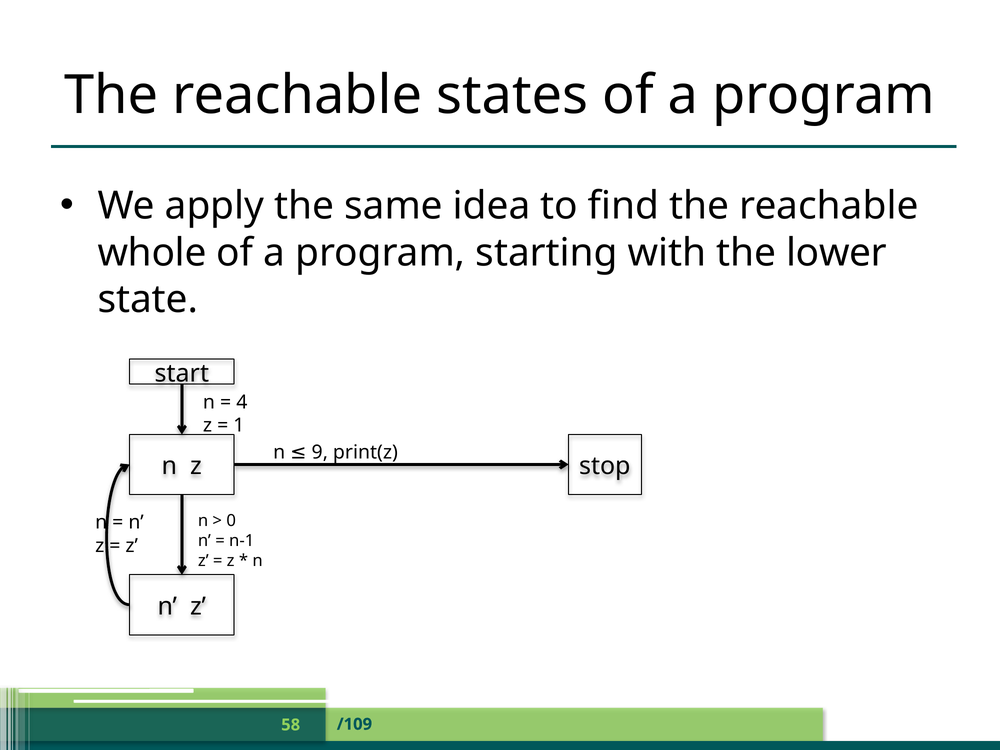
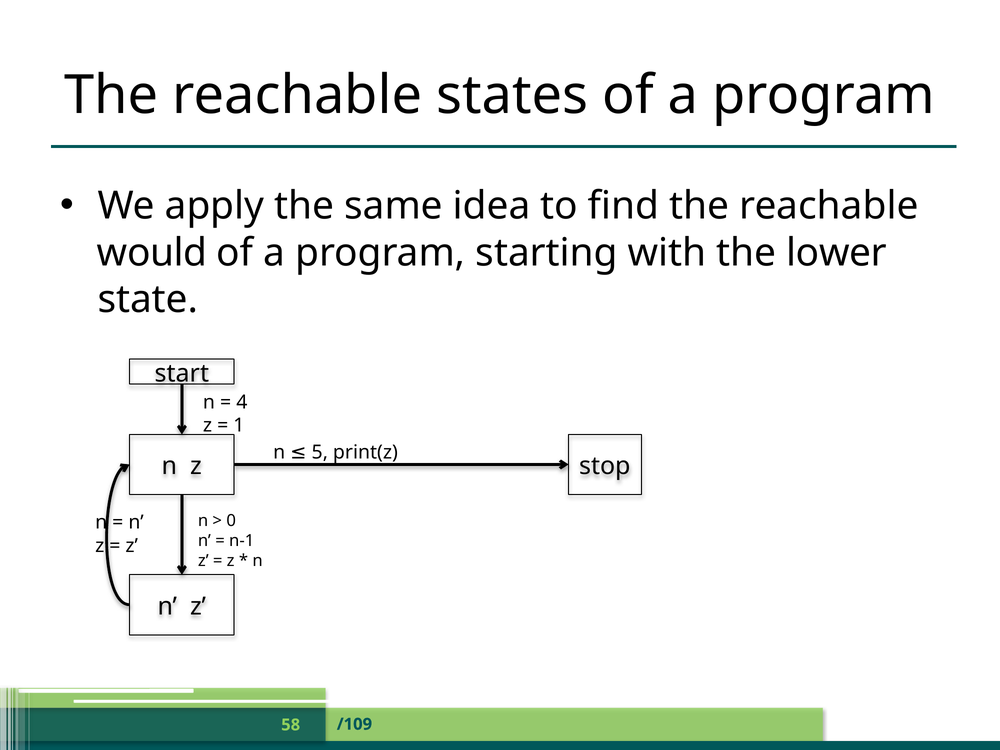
whole: whole -> would
9: 9 -> 5
